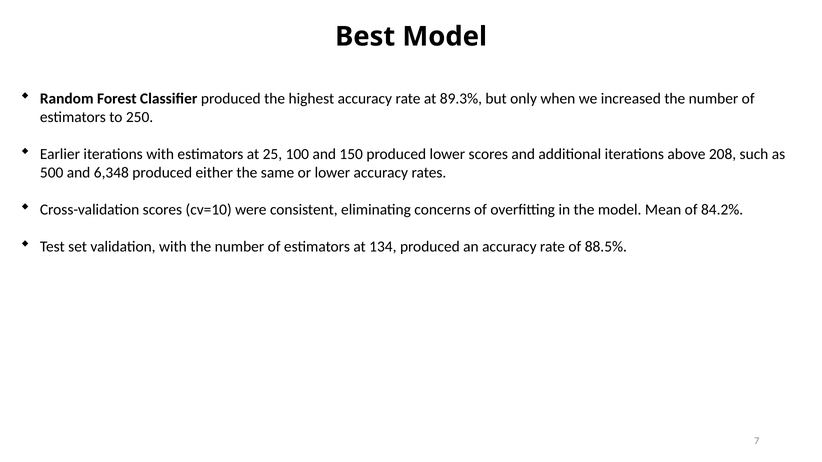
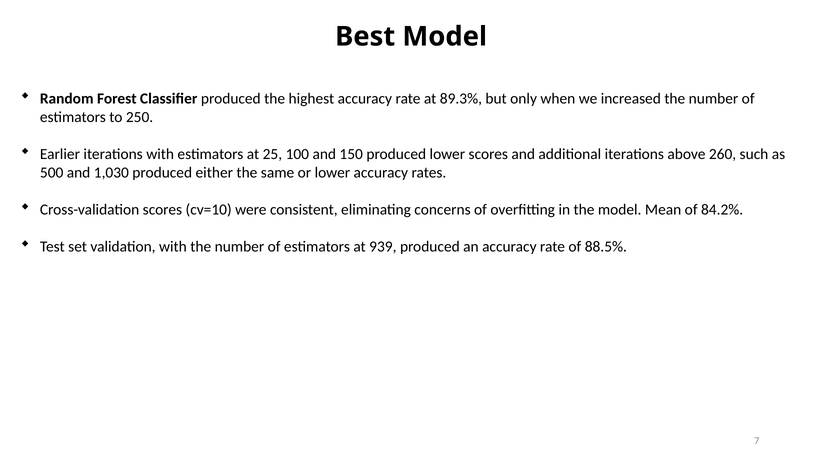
208: 208 -> 260
6,348: 6,348 -> 1,030
134: 134 -> 939
